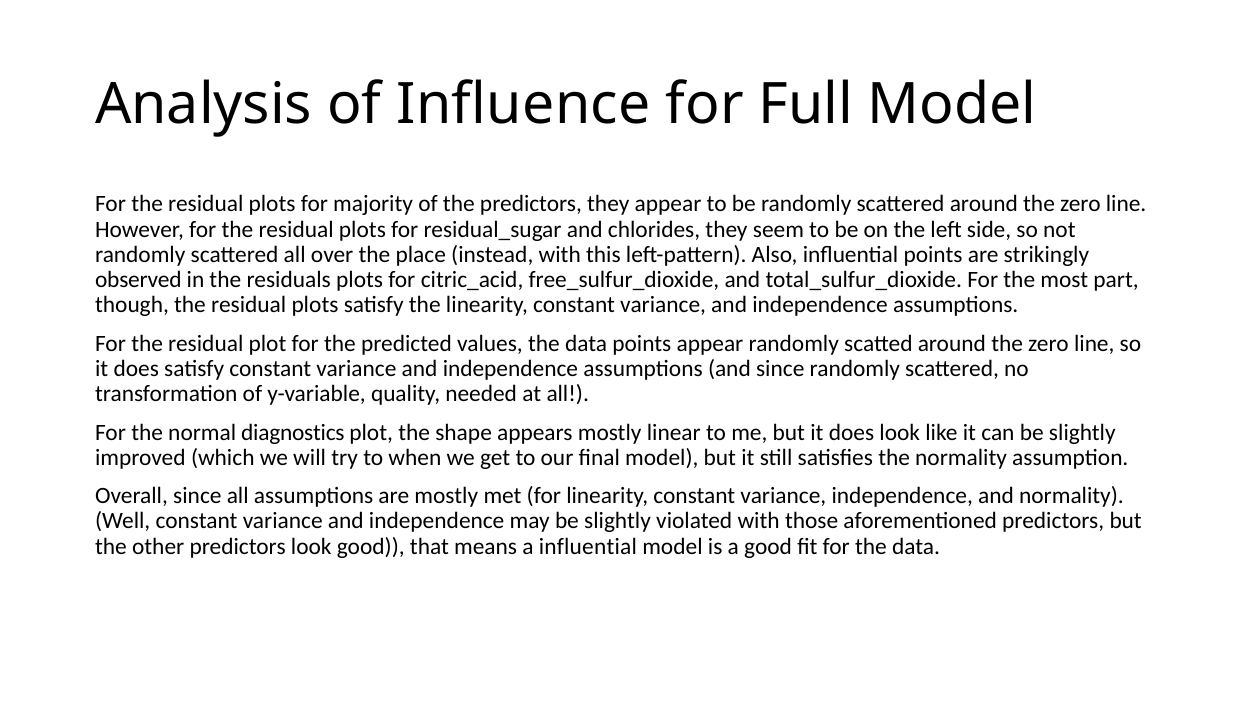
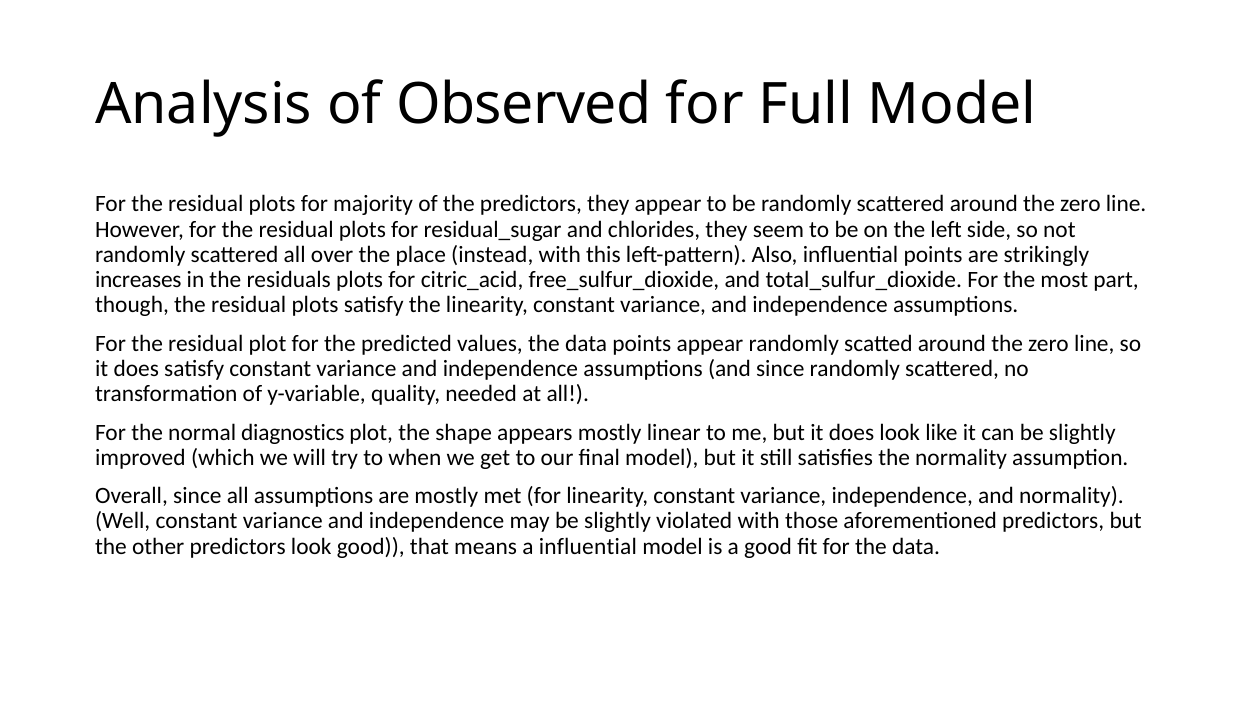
Influence: Influence -> Observed
observed: observed -> increases
